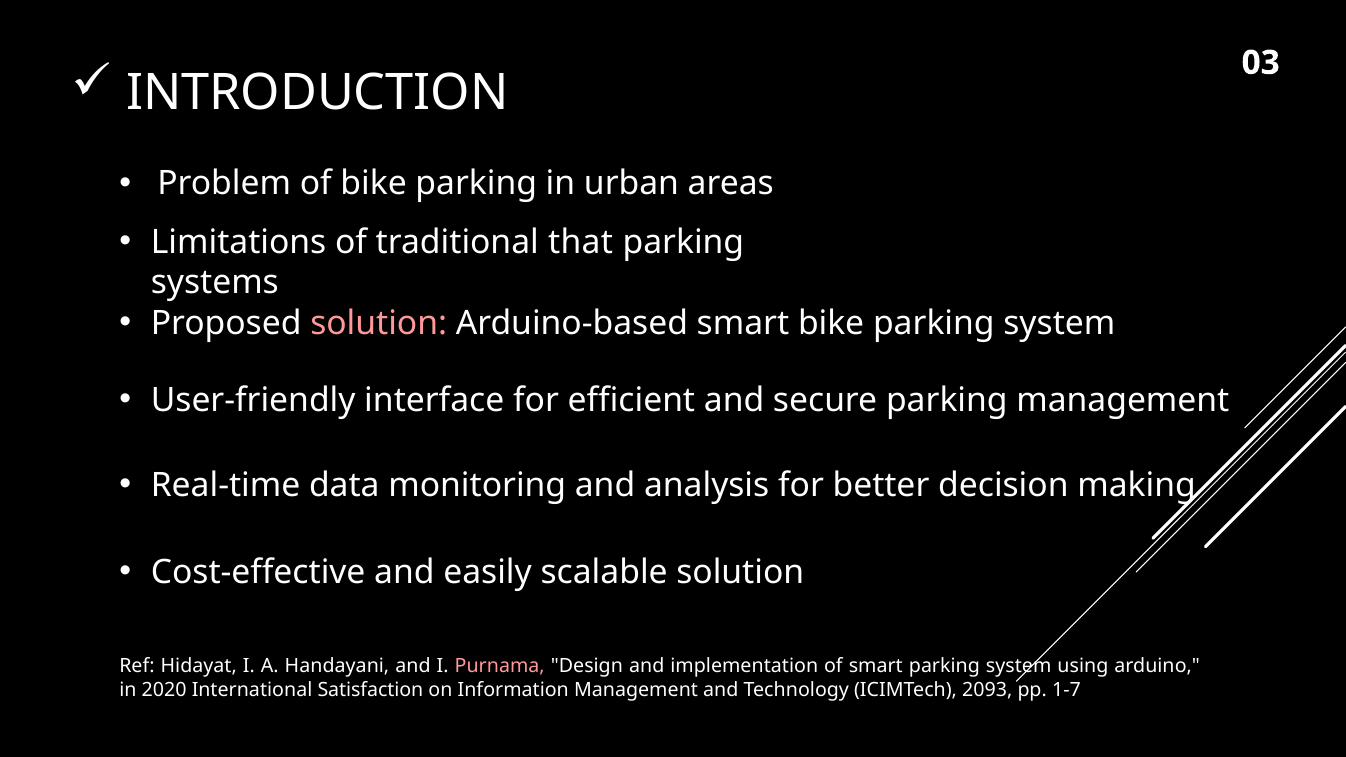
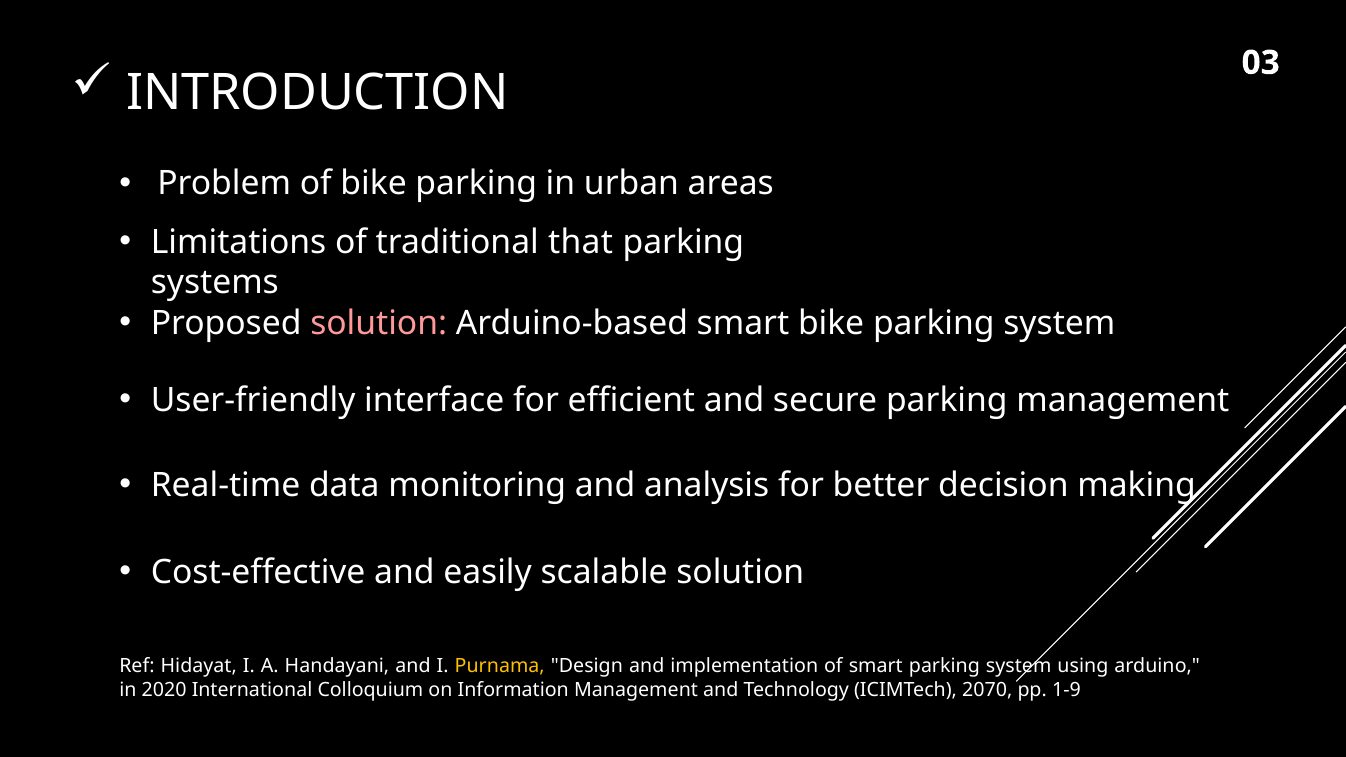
Purnama colour: pink -> yellow
Satisfaction: Satisfaction -> Colloquium
2093: 2093 -> 2070
1-7: 1-7 -> 1-9
